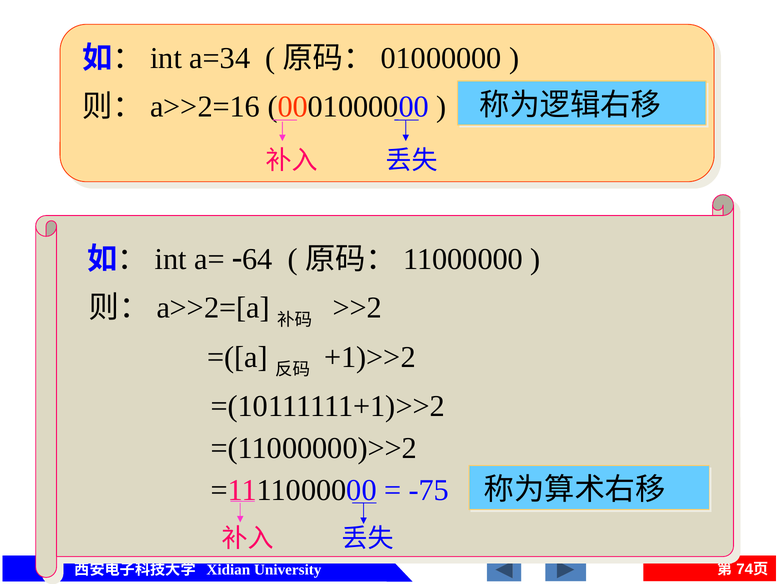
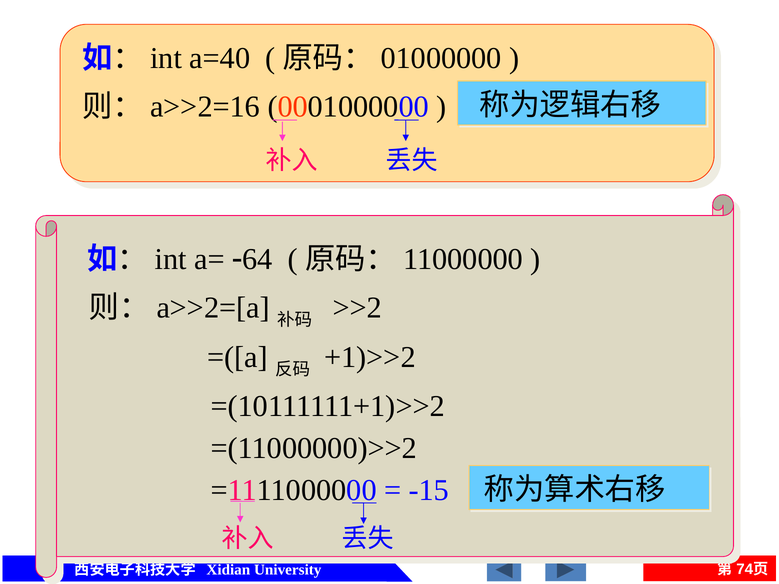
a=34: a=34 -> a=40
-75: -75 -> -15
